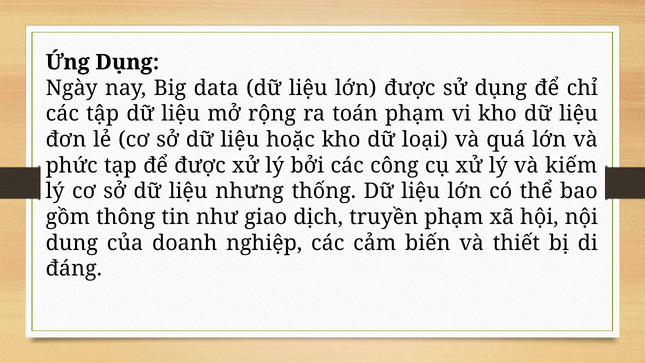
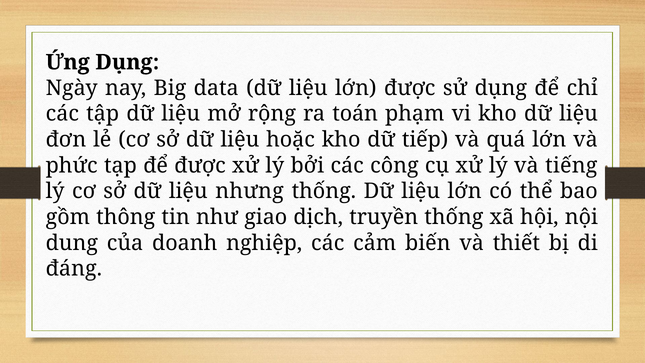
loại: loại -> tiếp
kiếm: kiếm -> tiếng
truyền phạm: phạm -> thống
